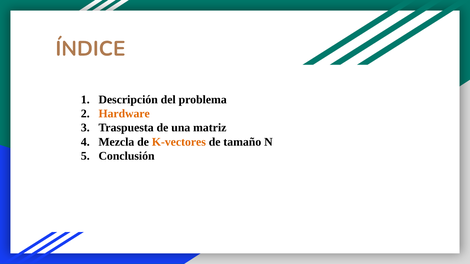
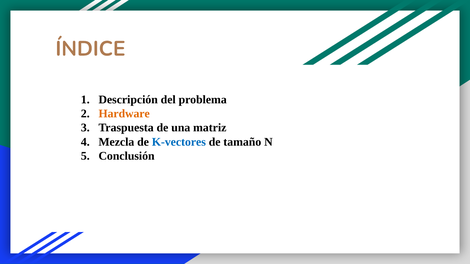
K-vectores colour: orange -> blue
